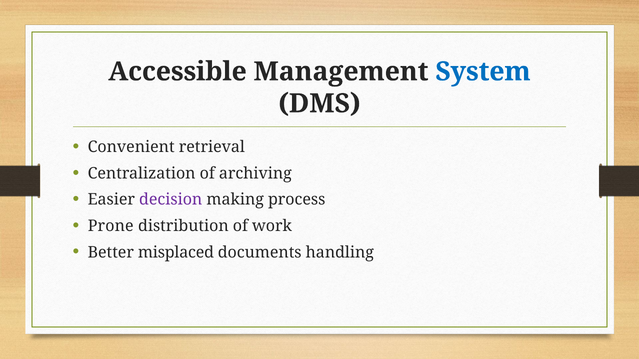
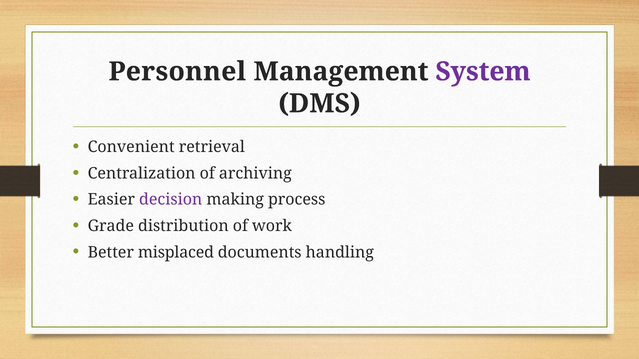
Accessible: Accessible -> Personnel
System colour: blue -> purple
Prone: Prone -> Grade
